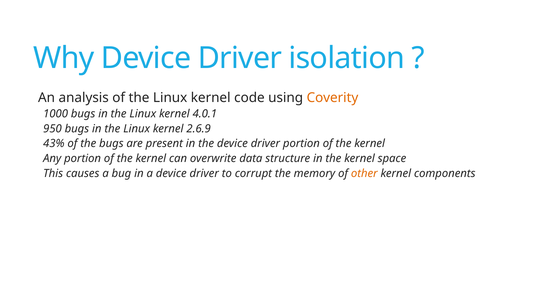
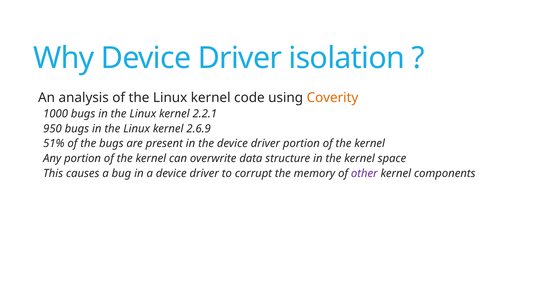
4.0.1: 4.0.1 -> 2.2.1
43%: 43% -> 51%
other colour: orange -> purple
